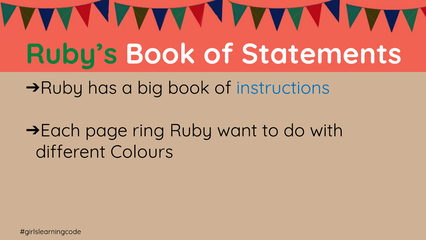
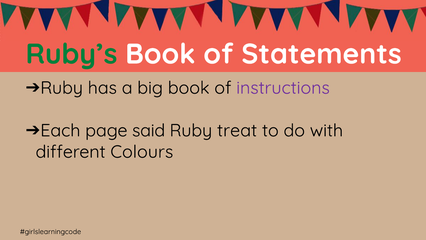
instructions colour: blue -> purple
ring: ring -> said
want: want -> treat
